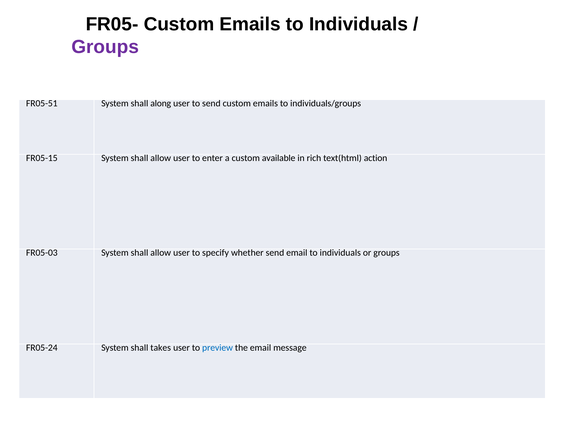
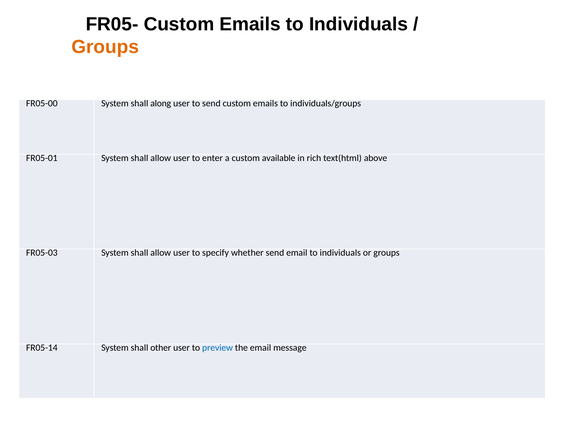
Groups at (105, 47) colour: purple -> orange
FR05-51: FR05-51 -> FR05-00
FR05-15: FR05-15 -> FR05-01
action: action -> above
FR05-24: FR05-24 -> FR05-14
takes: takes -> other
